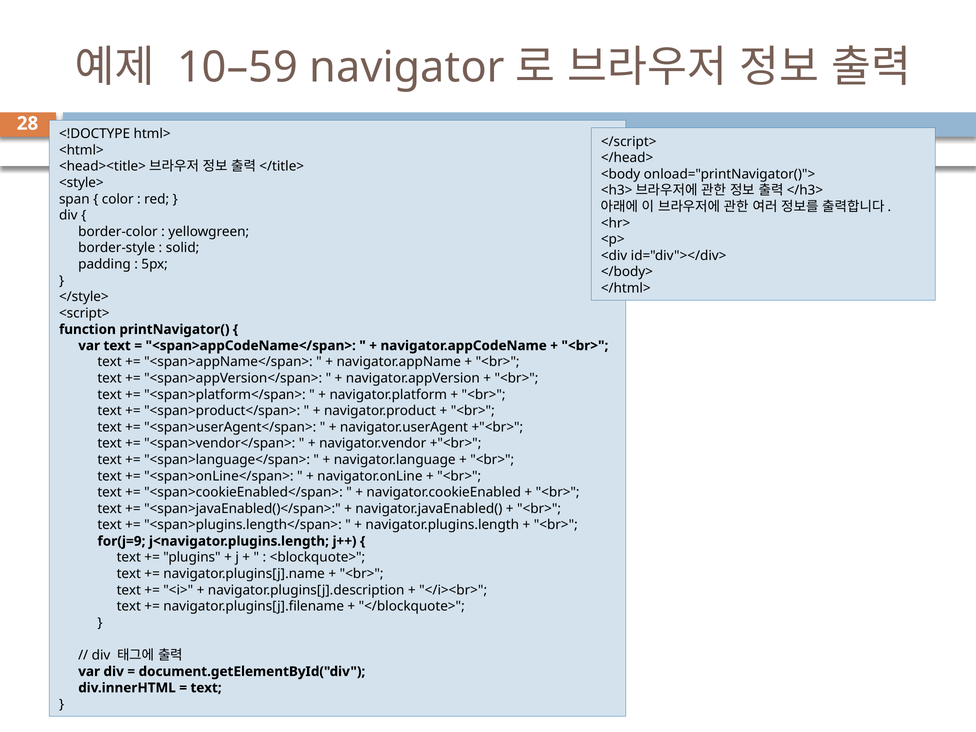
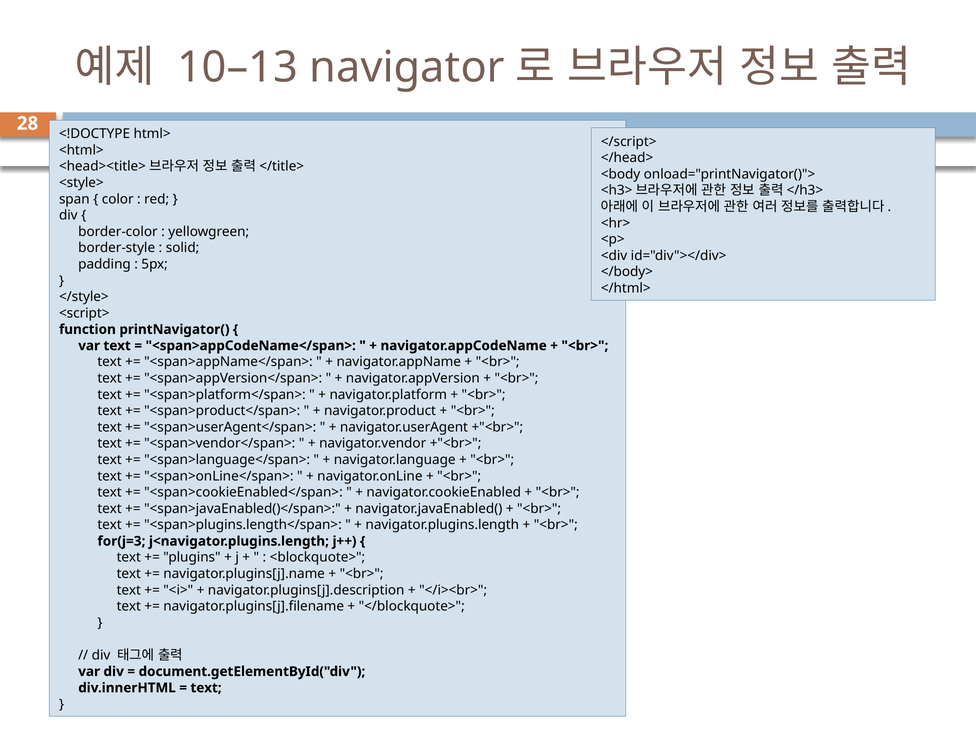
10–59: 10–59 -> 10–13
for(j=9: for(j=9 -> for(j=3
